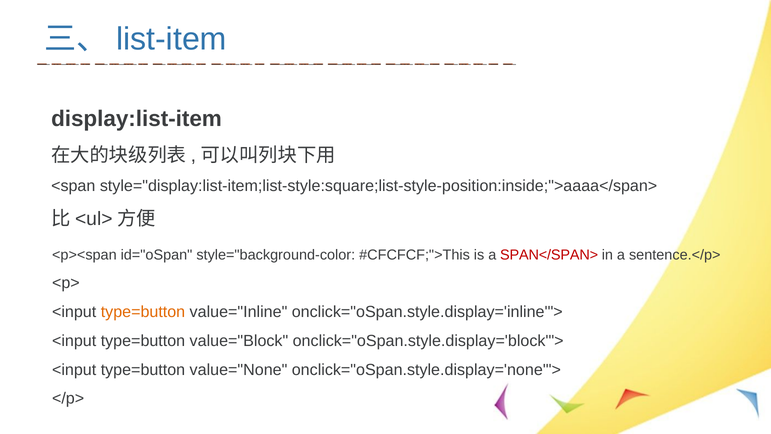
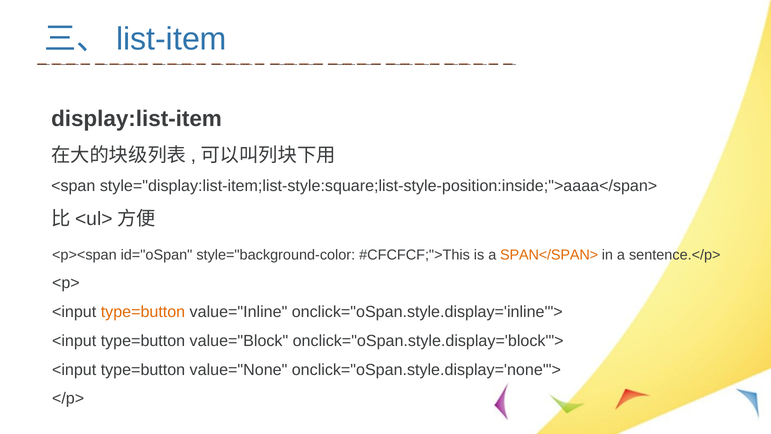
SPAN</SPAN> colour: red -> orange
